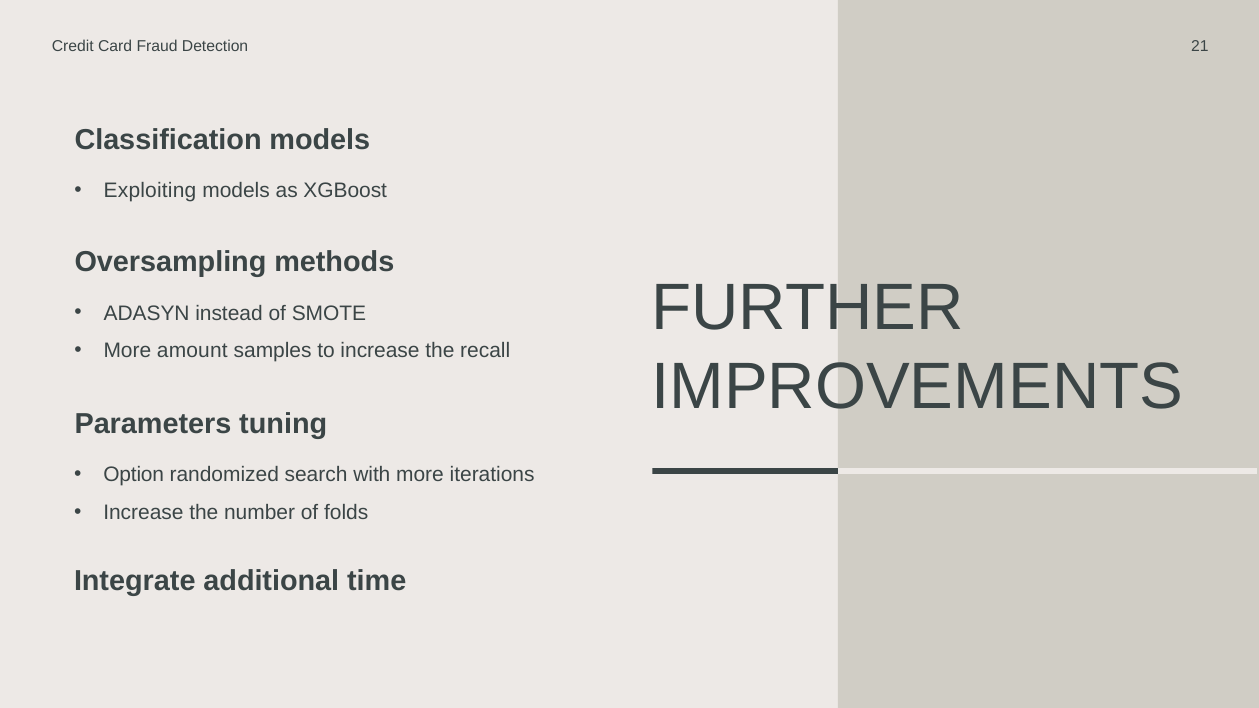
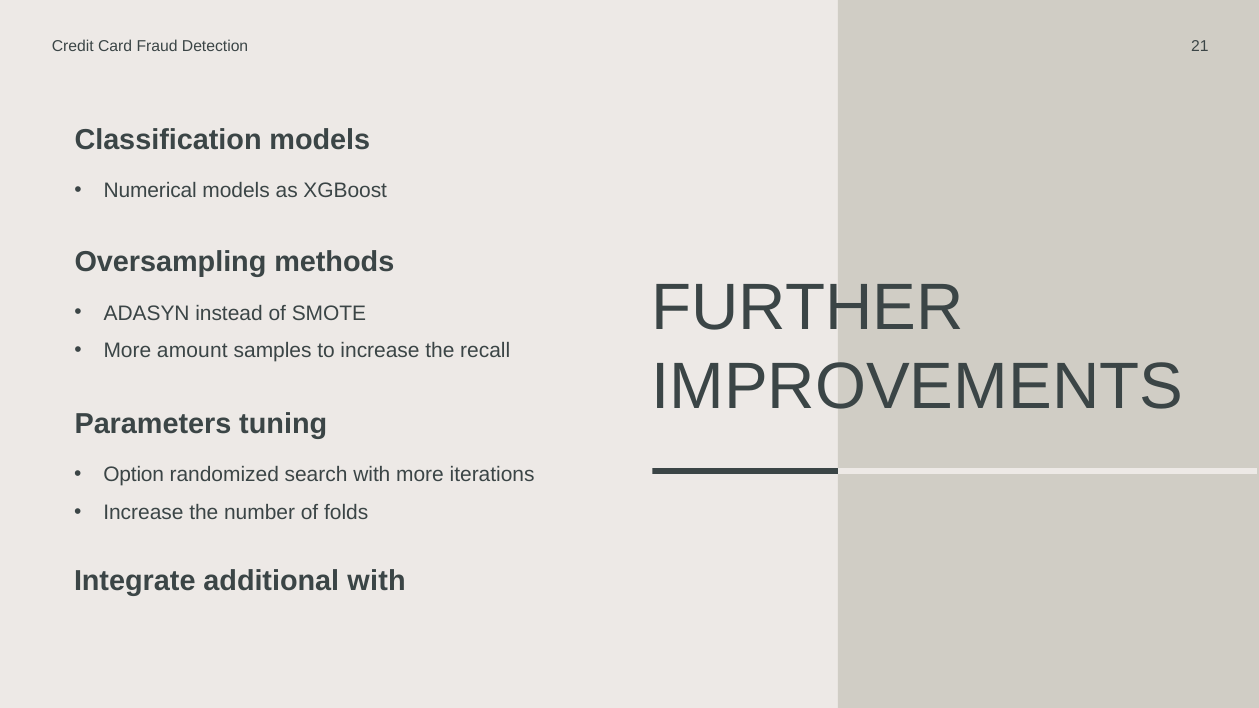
Exploiting: Exploiting -> Numerical
additional time: time -> with
